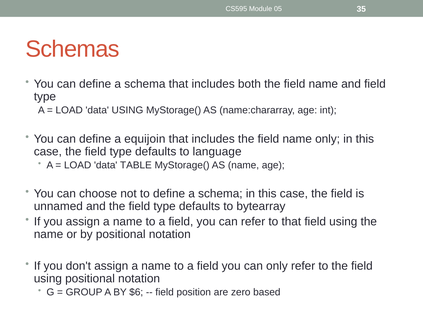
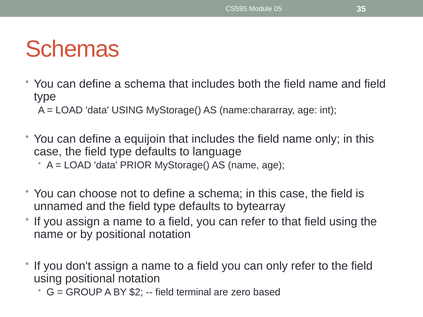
TABLE: TABLE -> PRIOR
$6: $6 -> $2
position: position -> terminal
